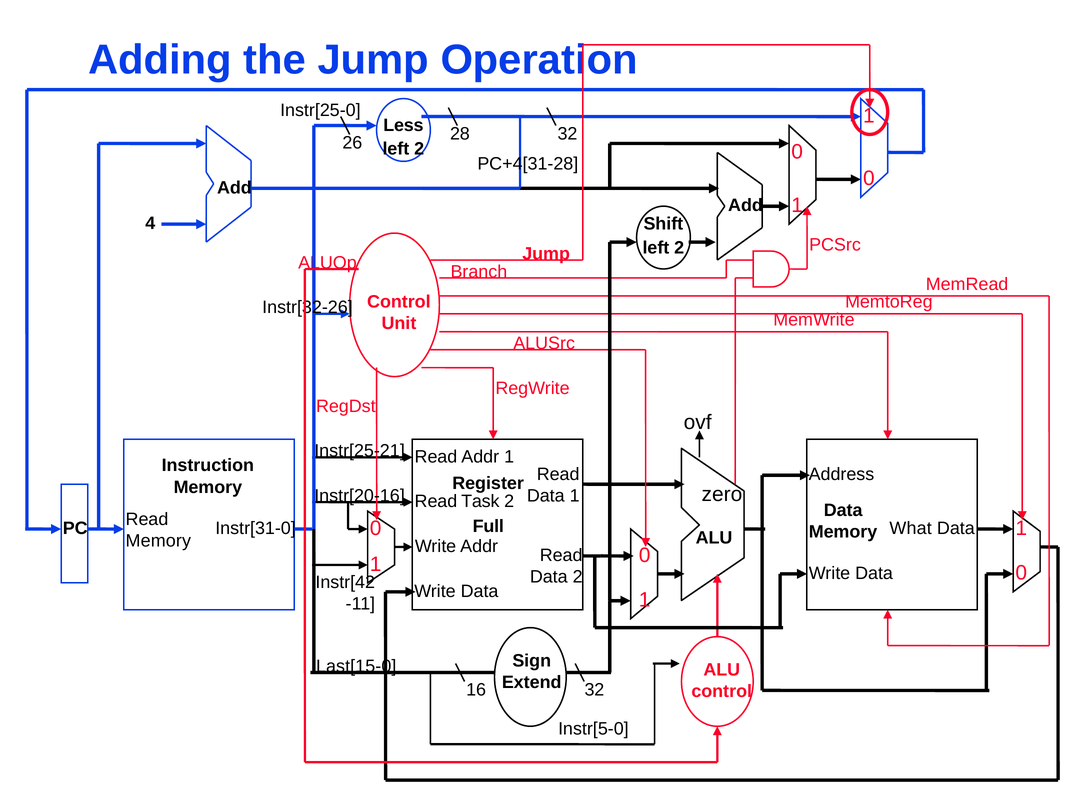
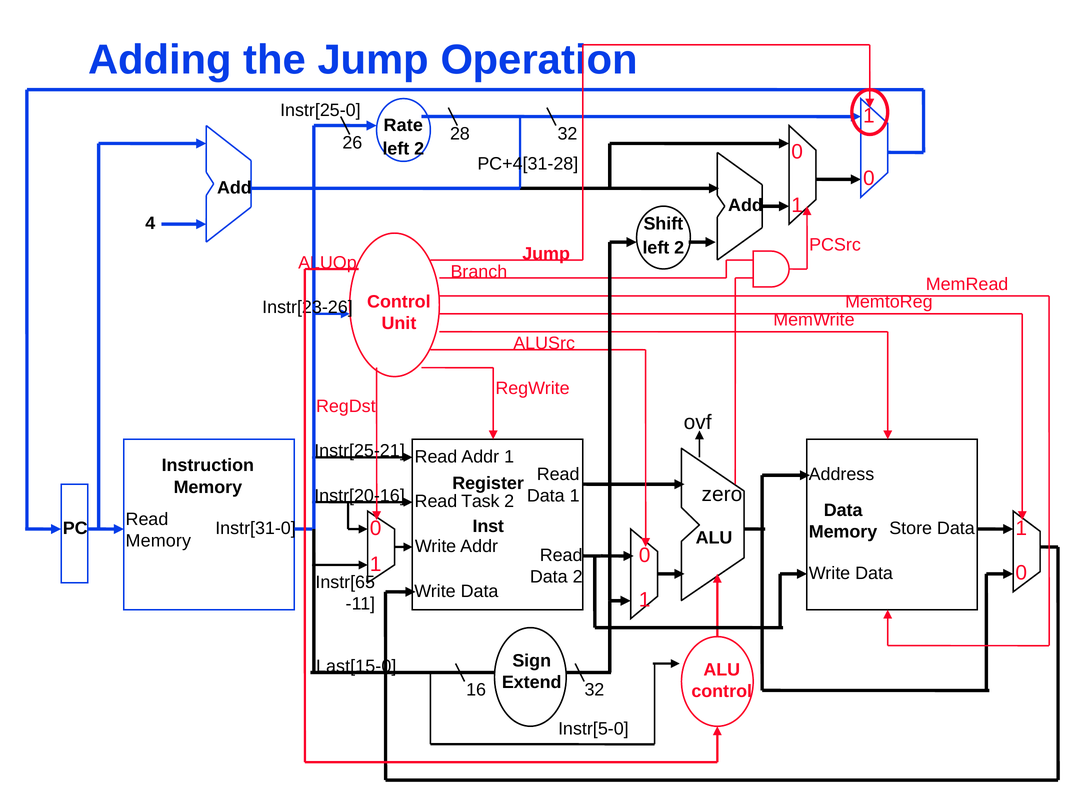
Less: Less -> Rate
Instr[32-26: Instr[32-26 -> Instr[23-26
Full: Full -> Inst
What: What -> Store
Instr[42: Instr[42 -> Instr[65
